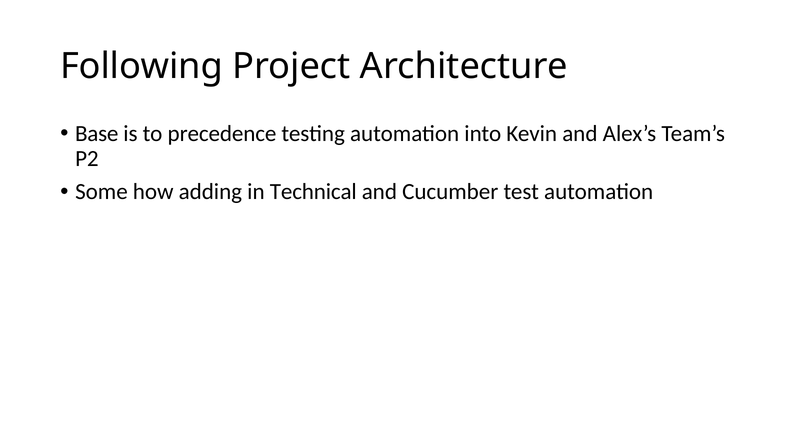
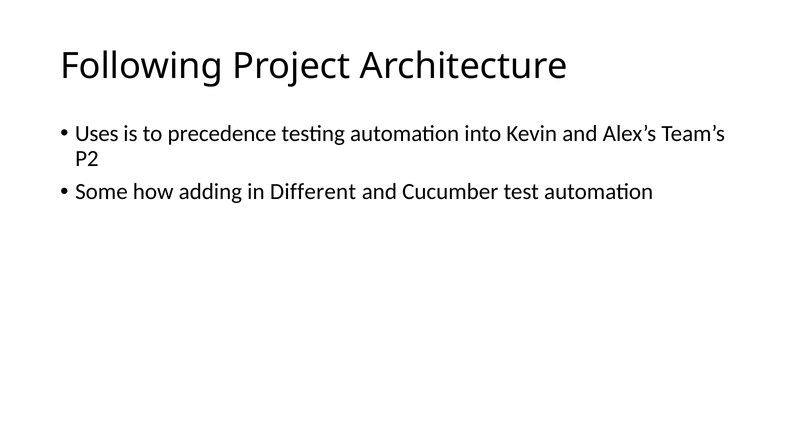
Base: Base -> Uses
Technical: Technical -> Different
